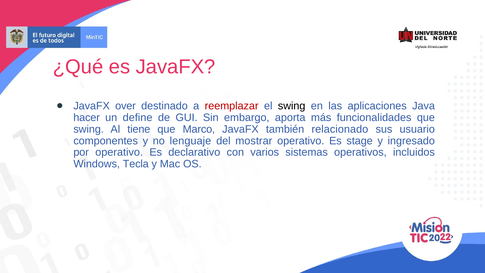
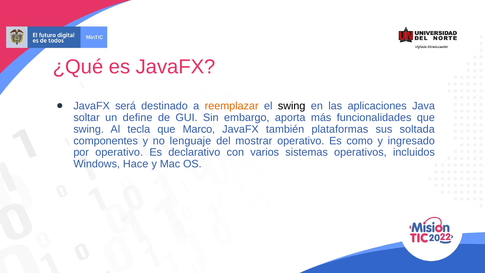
over: over -> será
reemplazar colour: red -> orange
hacer: hacer -> soltar
tiene: tiene -> tecla
relacionado: relacionado -> plataformas
usuario: usuario -> soltada
stage: stage -> como
Tecla: Tecla -> Hace
